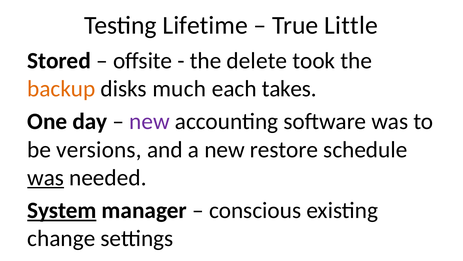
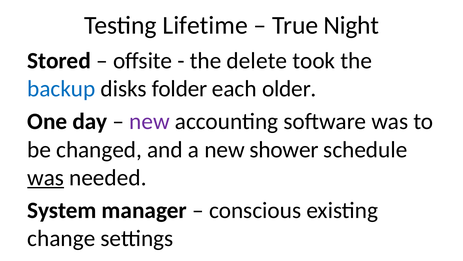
Little: Little -> Night
backup colour: orange -> blue
much: much -> folder
takes: takes -> older
versions: versions -> changed
restore: restore -> shower
System underline: present -> none
